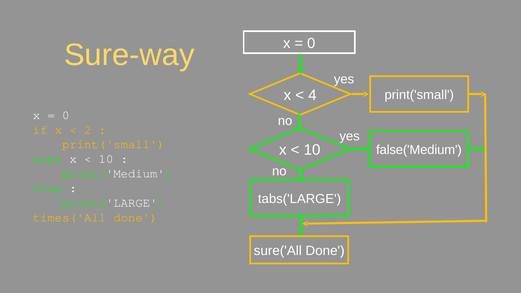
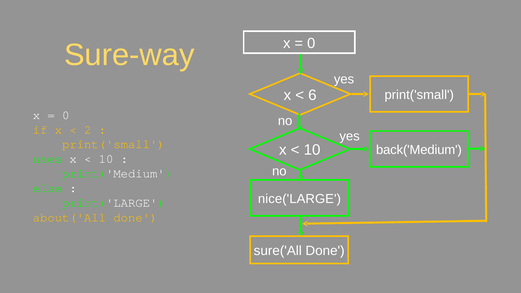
4: 4 -> 6
false('Medium: false('Medium -> back('Medium
tabs('LARGE: tabs('LARGE -> nice('LARGE
times('All: times('All -> about('All
